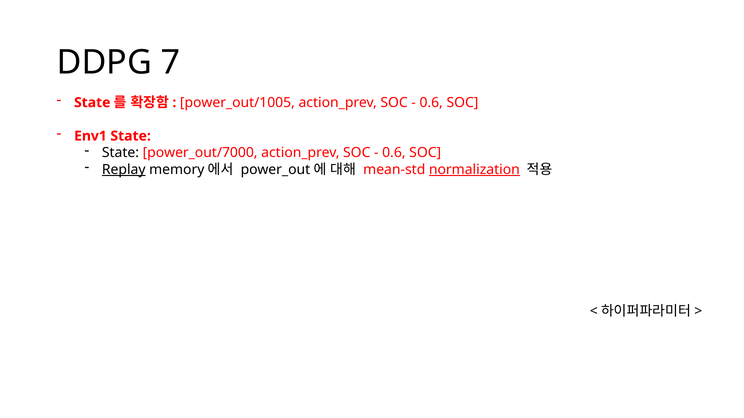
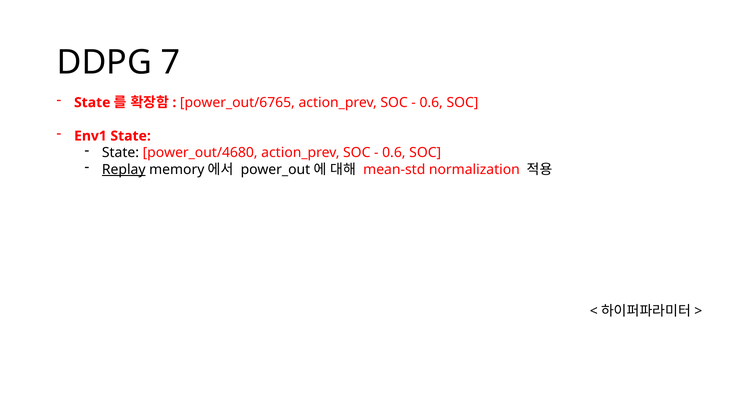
power_out/1005: power_out/1005 -> power_out/6765
power_out/7000: power_out/7000 -> power_out/4680
normalization underline: present -> none
